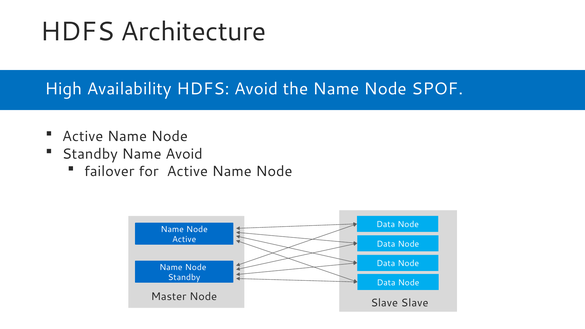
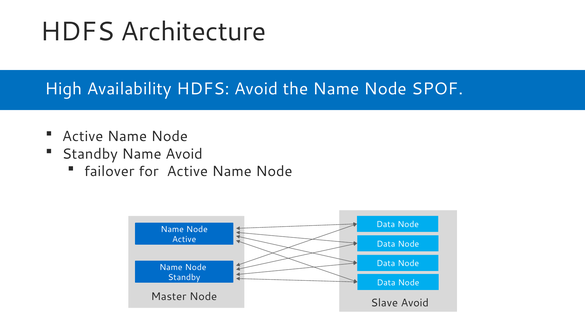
Slave Slave: Slave -> Avoid
